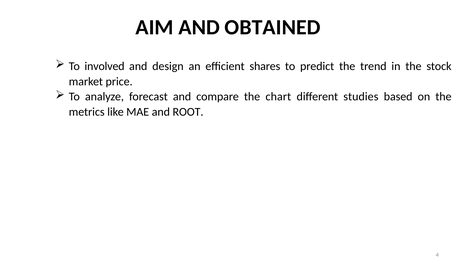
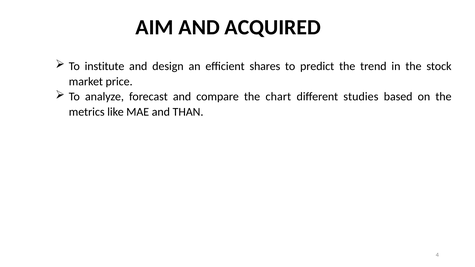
OBTAINED: OBTAINED -> ACQUIRED
involved: involved -> institute
ROOT: ROOT -> THAN
